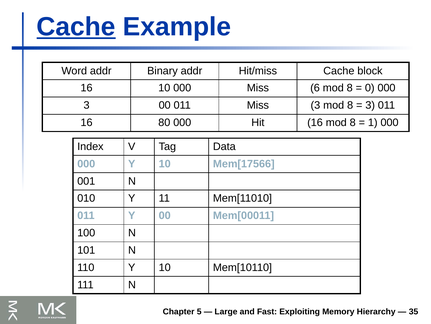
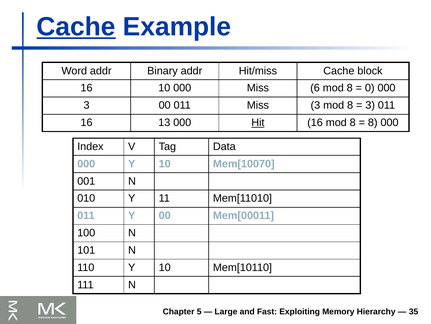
80: 80 -> 13
Hit underline: none -> present
1 at (373, 122): 1 -> 8
Mem[17566: Mem[17566 -> Mem[10070
